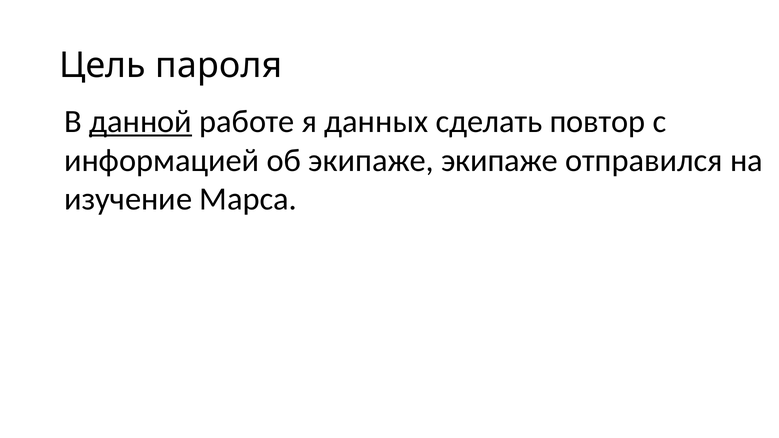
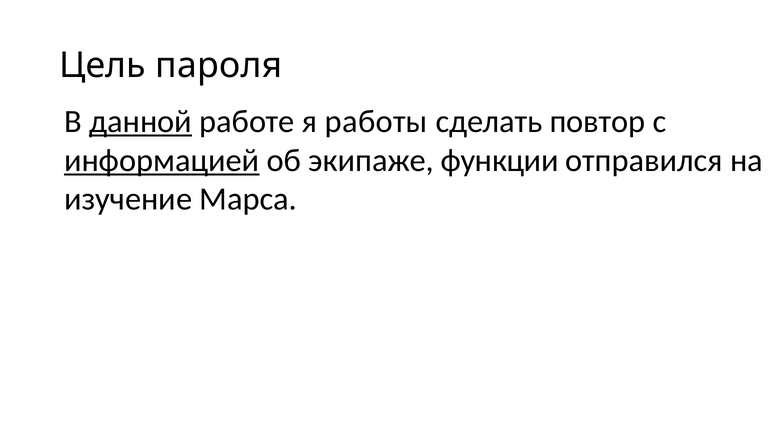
данных: данных -> работы
информацией underline: none -> present
экипаже экипаже: экипаже -> функции
